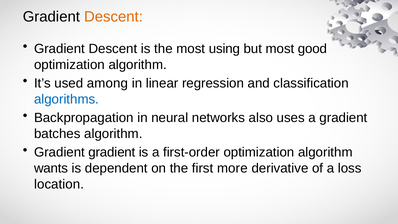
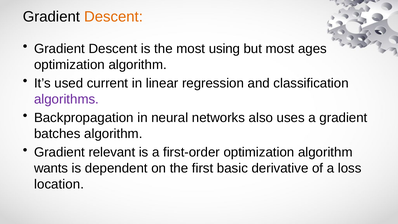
good: good -> ages
among: among -> current
algorithms colour: blue -> purple
Gradient gradient: gradient -> relevant
more: more -> basic
